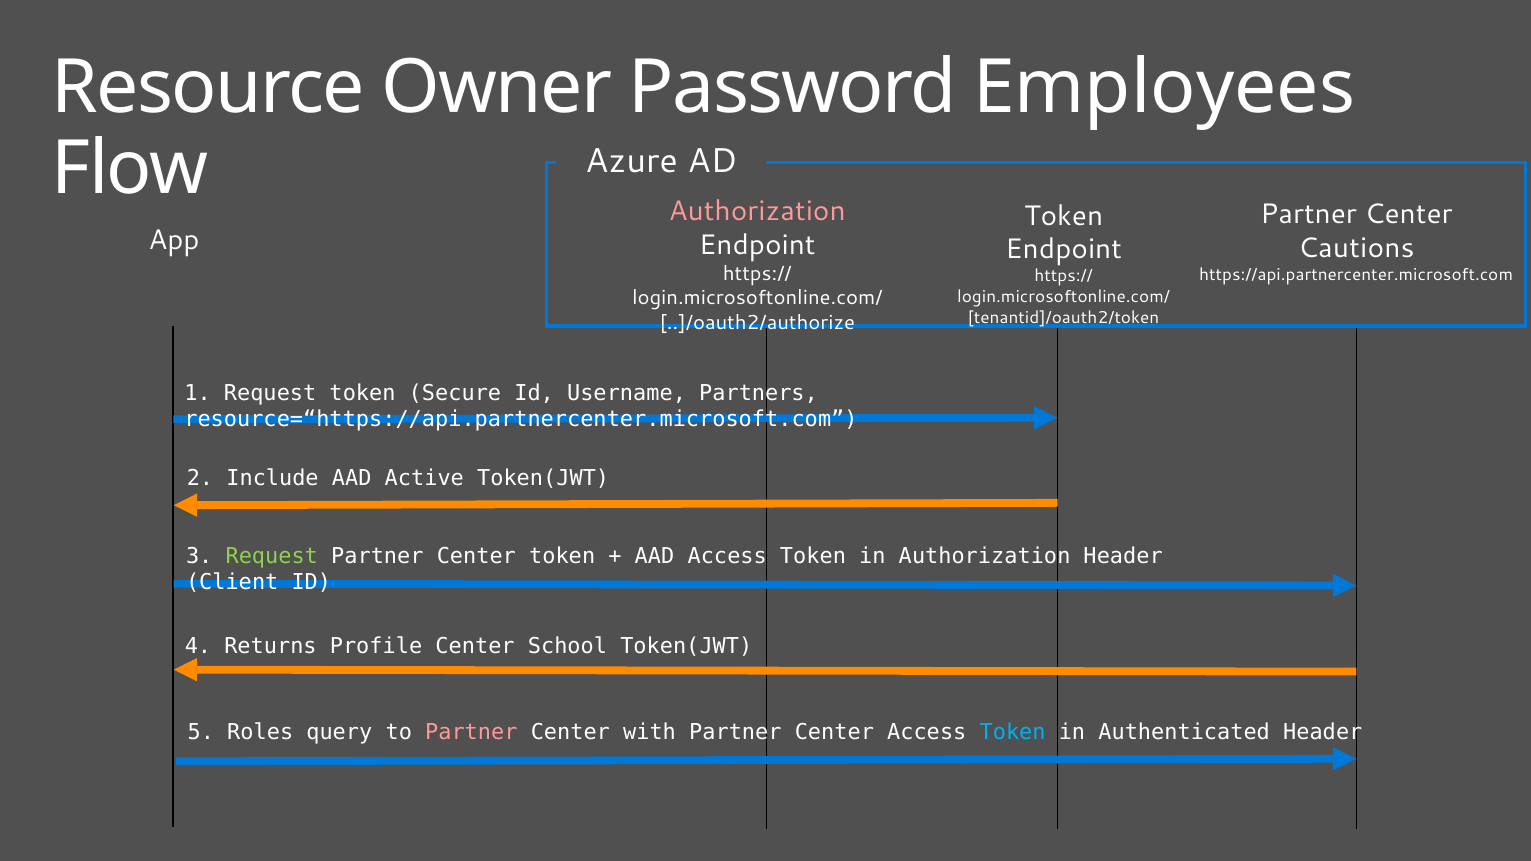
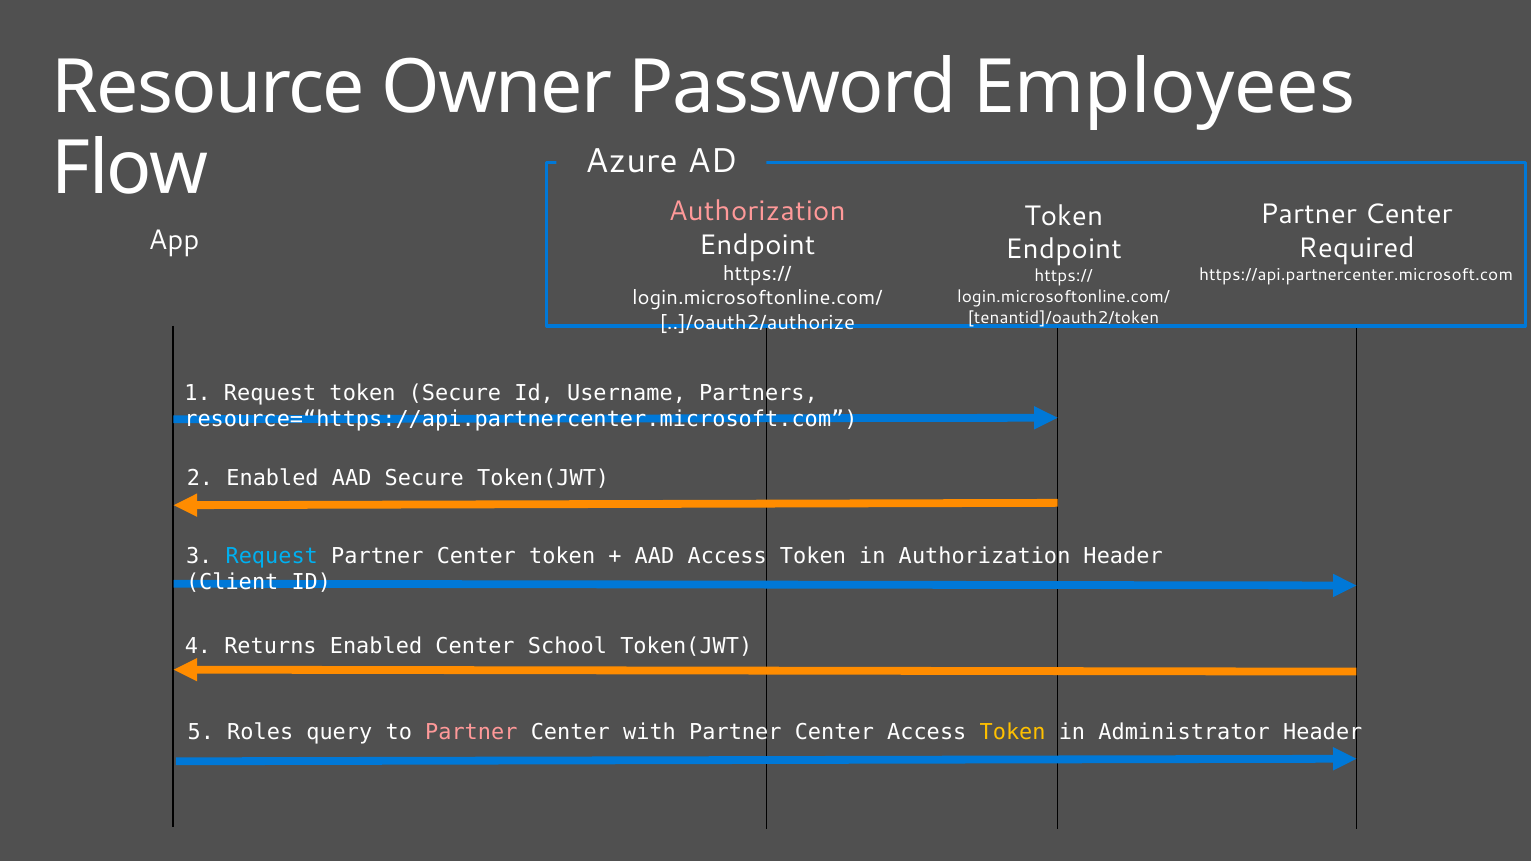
Cautions: Cautions -> Required
2 Include: Include -> Enabled
AAD Active: Active -> Secure
Request at (272, 556) colour: light green -> light blue
Returns Profile: Profile -> Enabled
Token at (1013, 732) colour: light blue -> yellow
Authenticated: Authenticated -> Administrator
